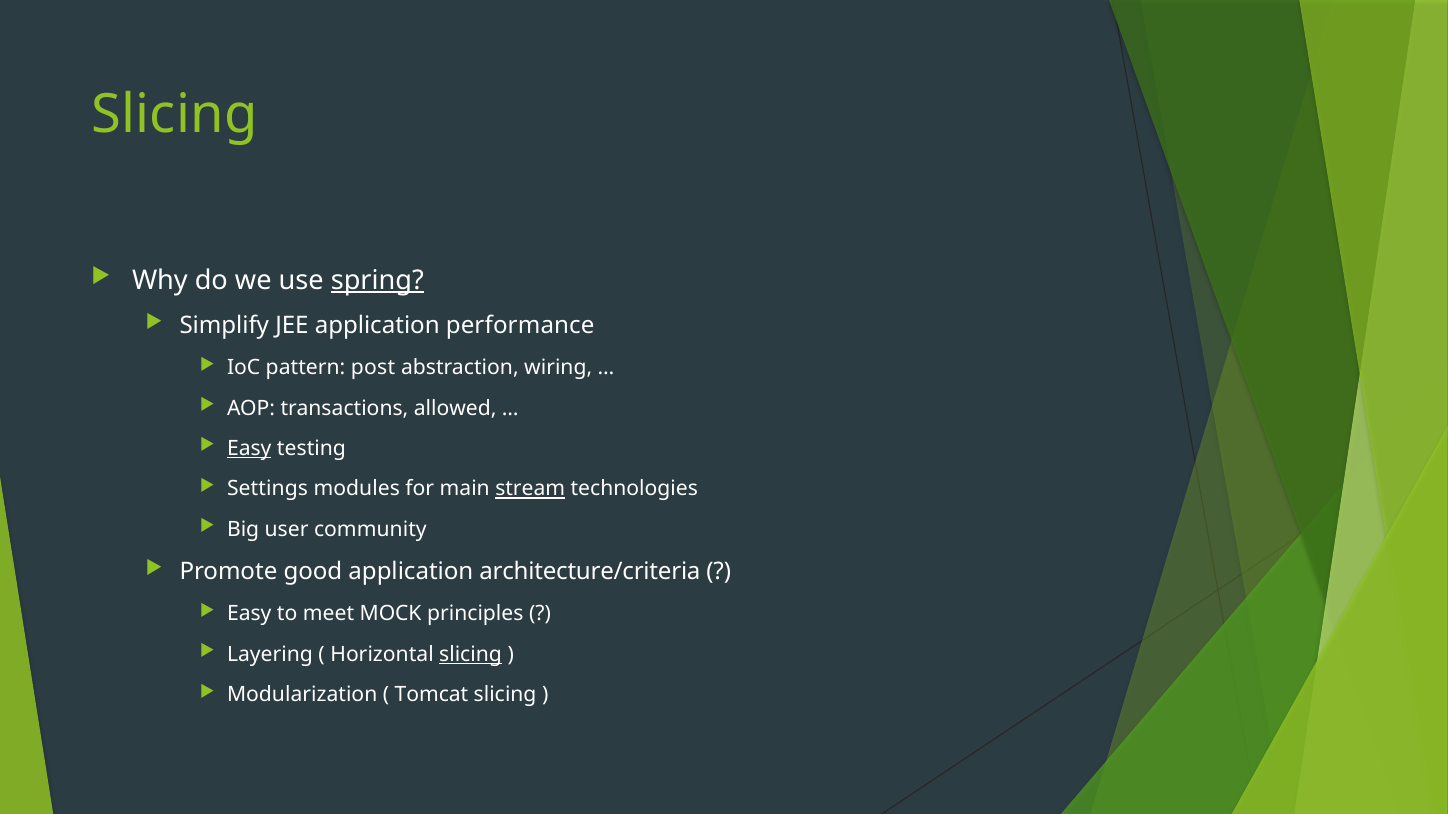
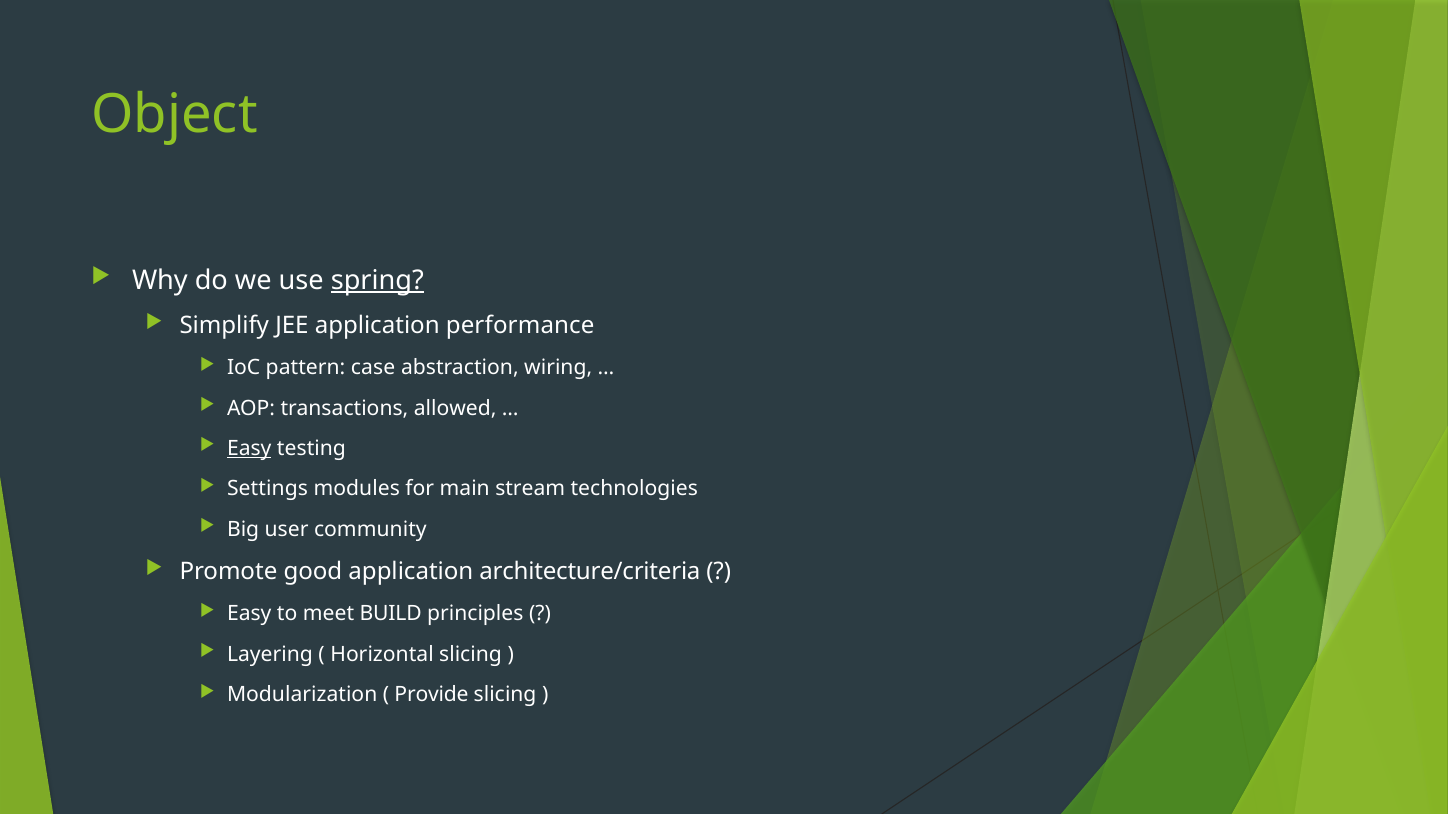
Slicing at (174, 114): Slicing -> Object
post: post -> case
stream underline: present -> none
MOCK: MOCK -> BUILD
slicing at (471, 655) underline: present -> none
Tomcat: Tomcat -> Provide
